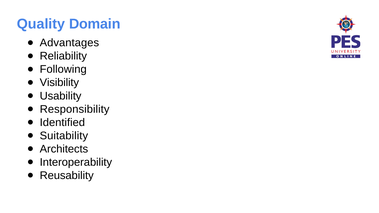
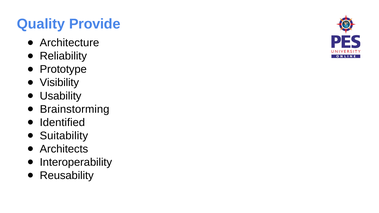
Domain: Domain -> Provide
Advantages: Advantages -> Architecture
Following: Following -> Prototype
Responsibility: Responsibility -> Brainstorming
